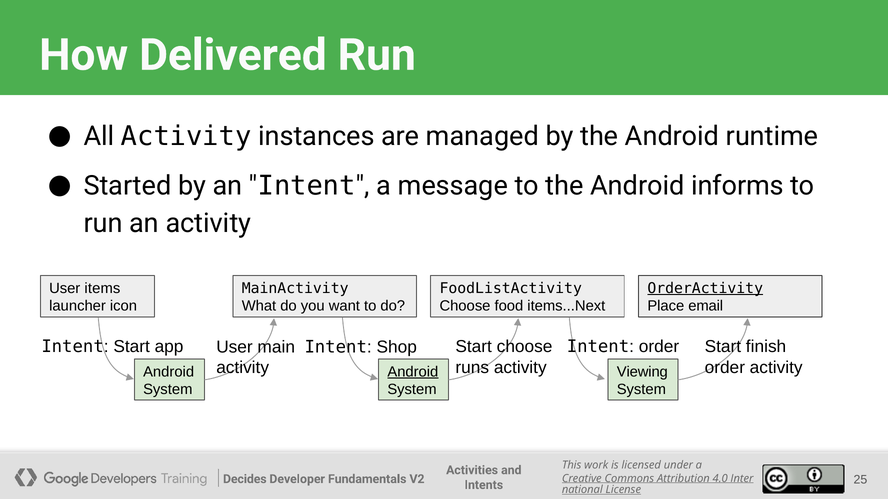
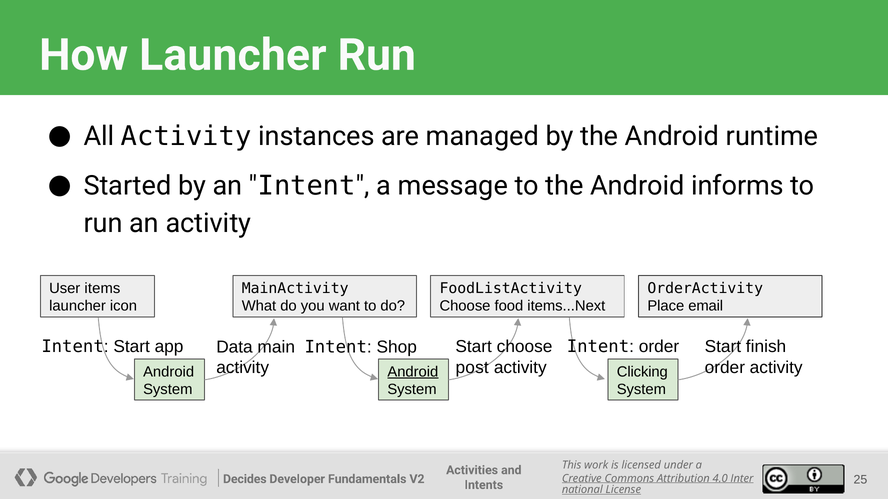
How Delivered: Delivered -> Launcher
OrderActivity underline: present -> none
app User: User -> Data
runs: runs -> post
Viewing: Viewing -> Clicking
